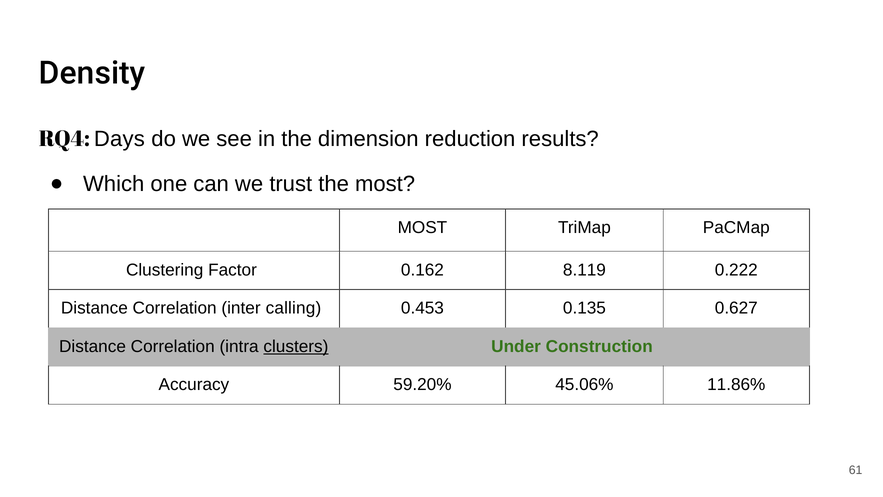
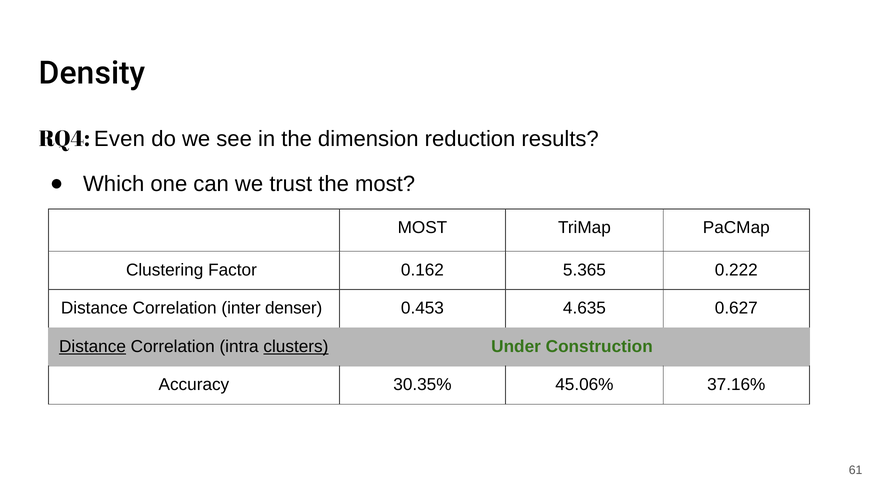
Days: Days -> Even
8.119: 8.119 -> 5.365
calling: calling -> denser
0.135: 0.135 -> 4.635
Distance at (92, 346) underline: none -> present
59.20%: 59.20% -> 30.35%
11.86%: 11.86% -> 37.16%
